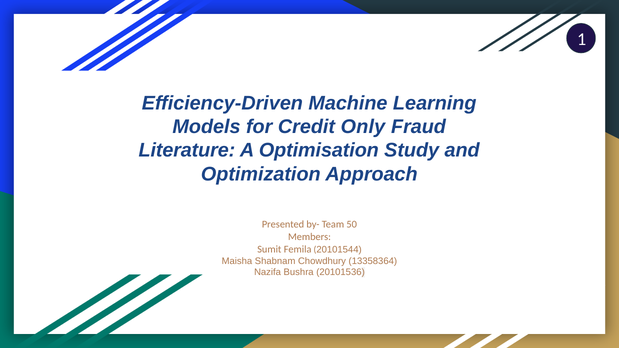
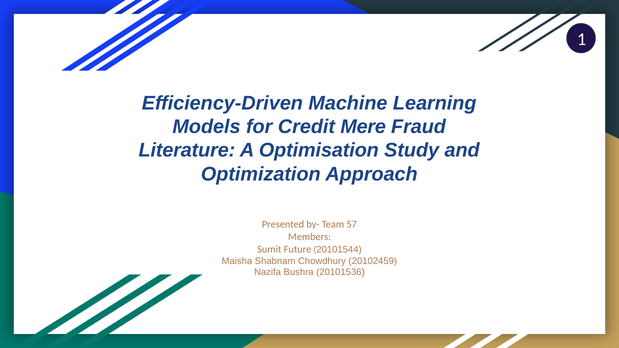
Only: Only -> Mere
50: 50 -> 57
Femila: Femila -> Future
13358364: 13358364 -> 20102459
